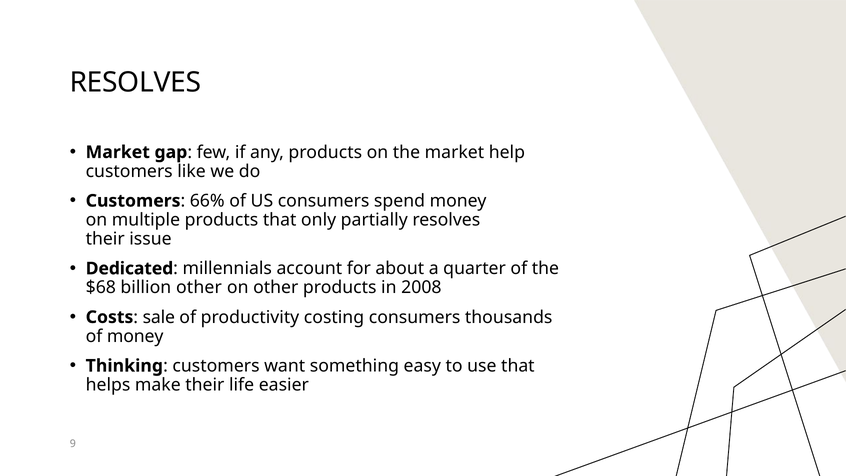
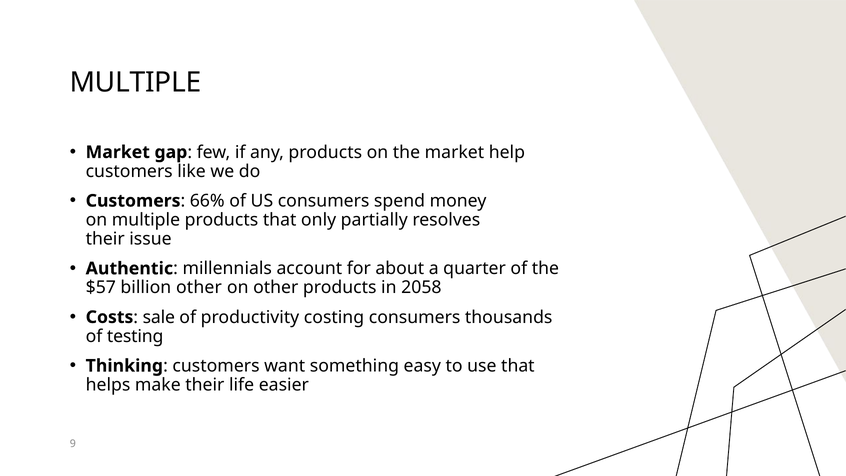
RESOLVES at (135, 82): RESOLVES -> MULTIPLE
Dedicated: Dedicated -> Authentic
$68: $68 -> $57
2008: 2008 -> 2058
of money: money -> testing
